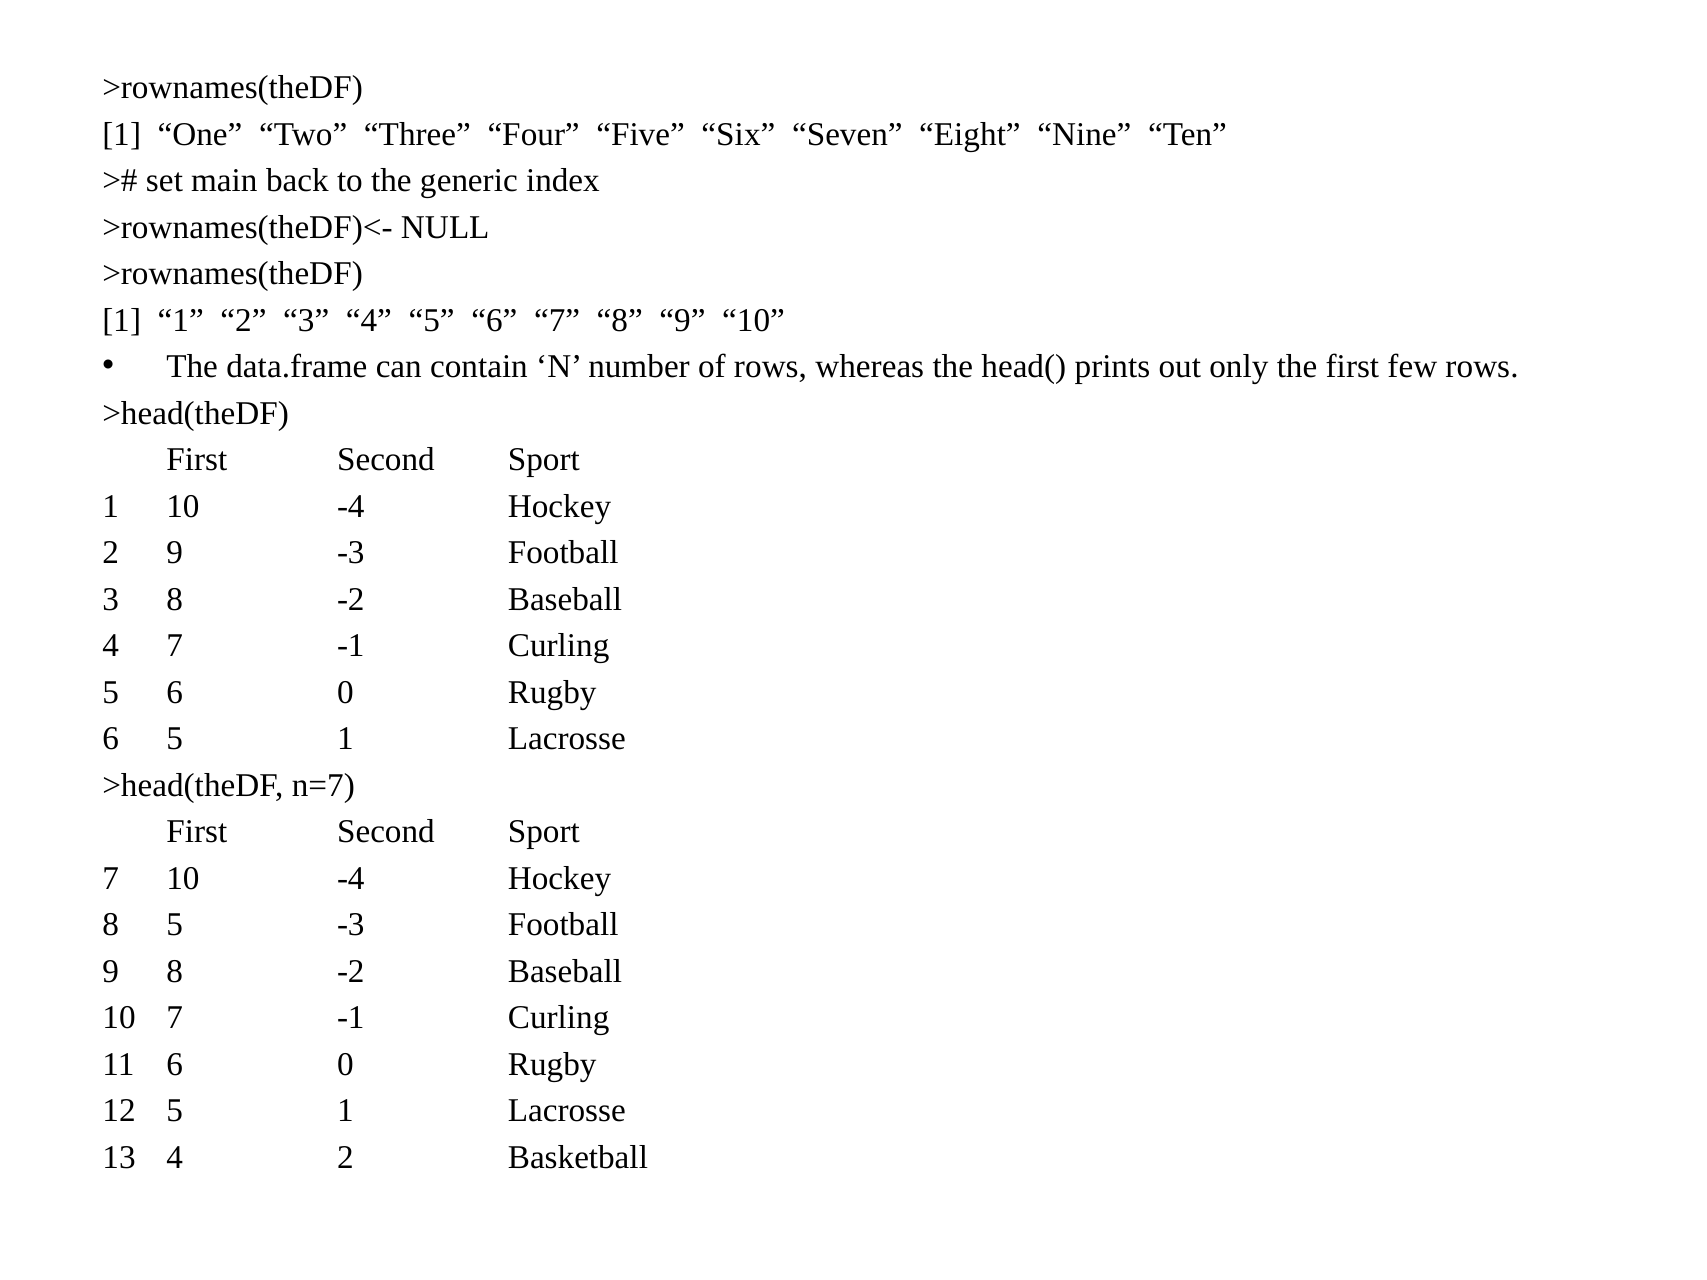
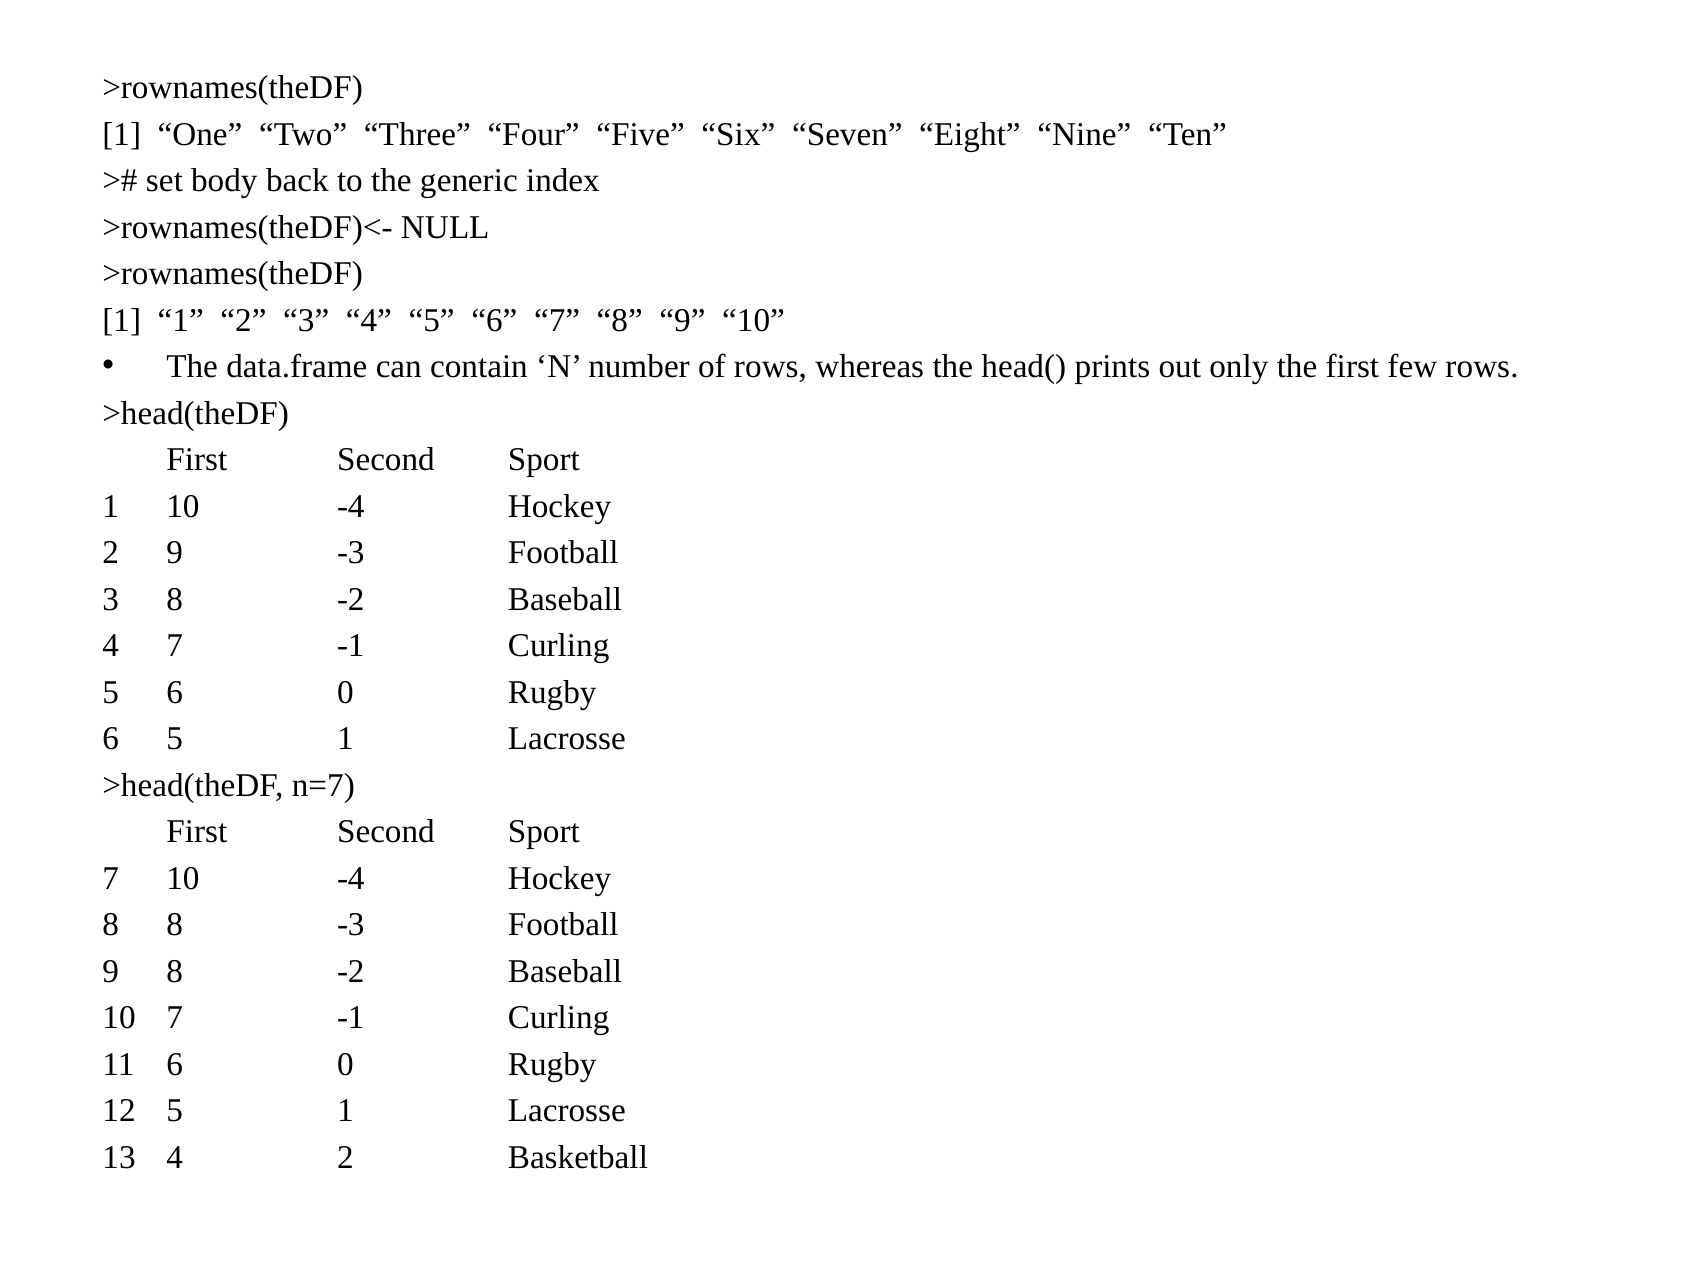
main: main -> body
8 5: 5 -> 8
